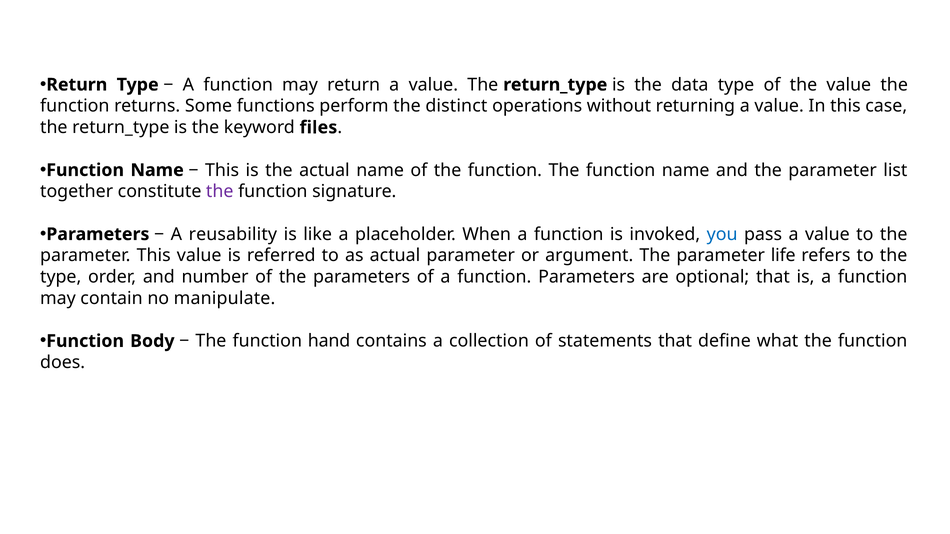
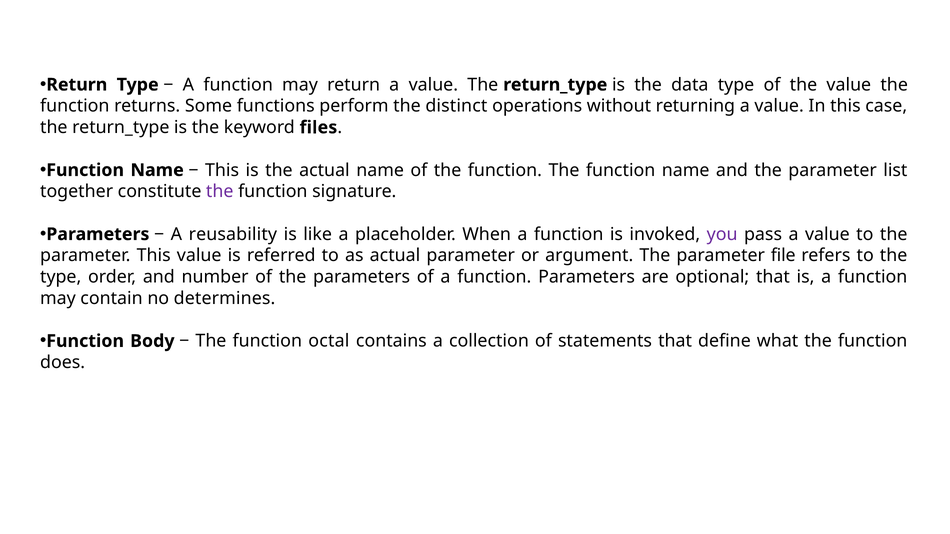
you colour: blue -> purple
life: life -> file
manipulate: manipulate -> determines
hand: hand -> octal
